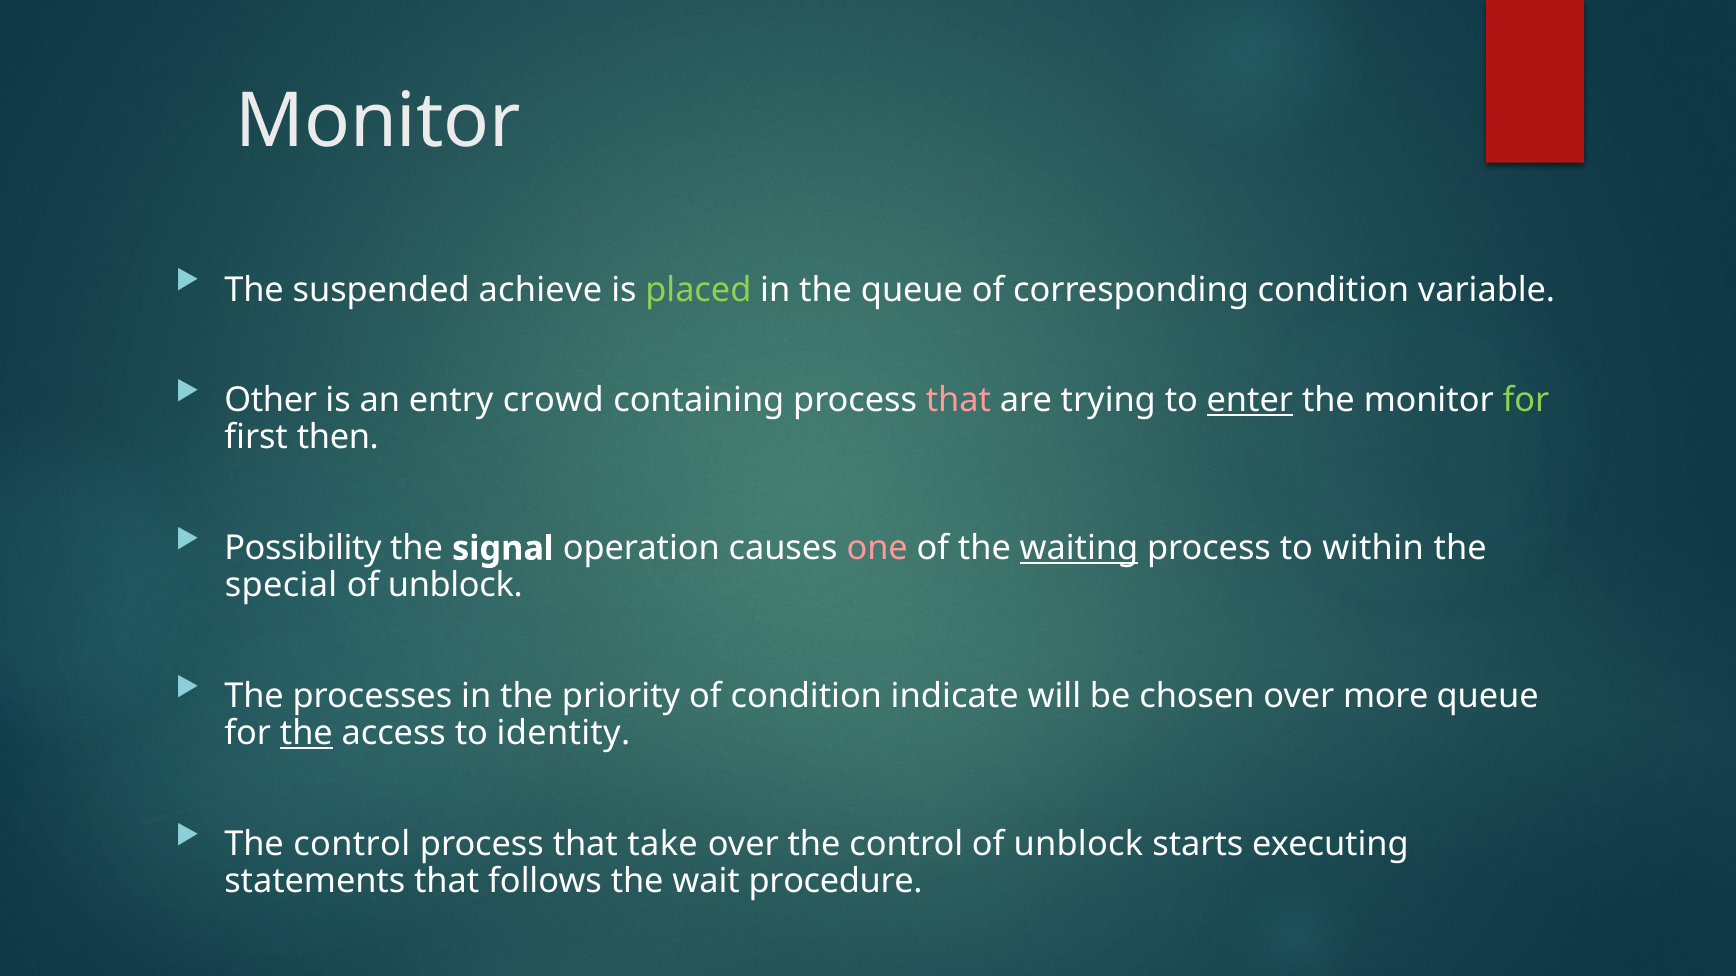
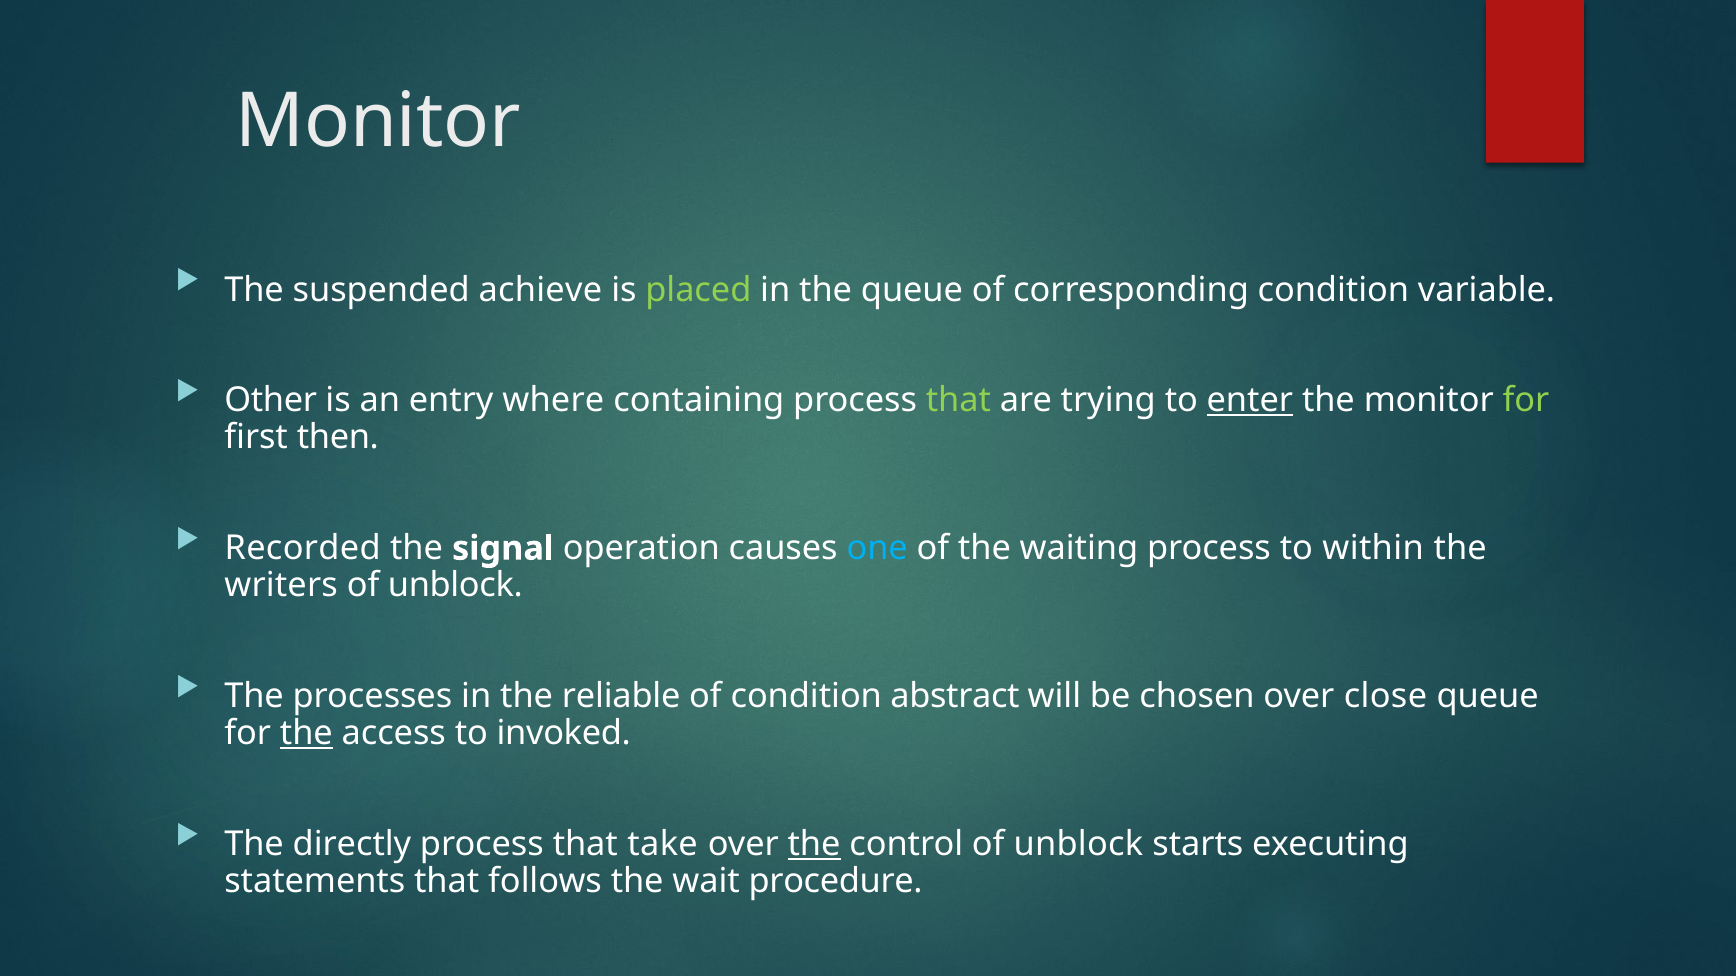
crowd: crowd -> where
that at (958, 401) colour: pink -> light green
Possibility: Possibility -> Recorded
one colour: pink -> light blue
waiting underline: present -> none
special: special -> writers
priority: priority -> reliable
indicate: indicate -> abstract
more: more -> close
identity: identity -> invoked
control at (352, 845): control -> directly
the at (814, 845) underline: none -> present
